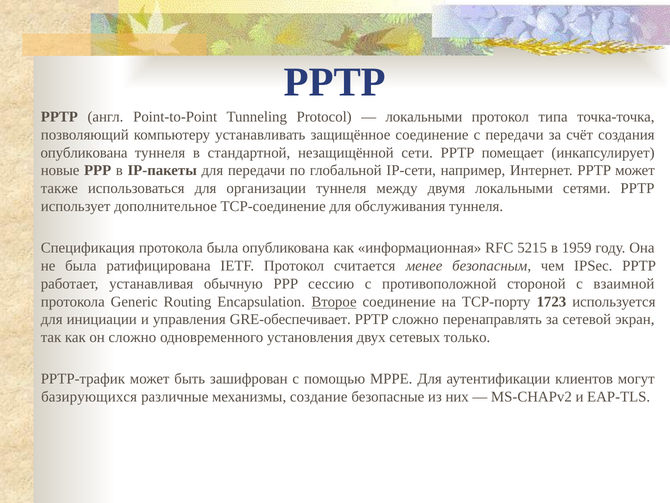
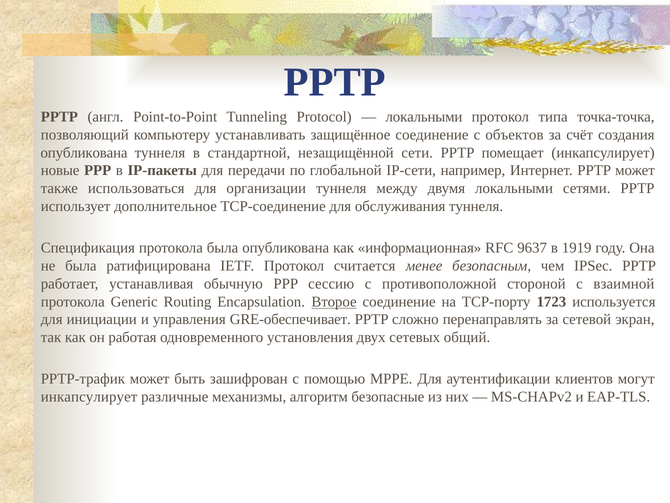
с передачи: передачи -> объектов
5215: 5215 -> 9637
1959: 1959 -> 1919
он сложно: сложно -> работая
только: только -> общий
базирующихся at (89, 397): базирующихся -> инкапсулирует
создание: создание -> алгоритм
